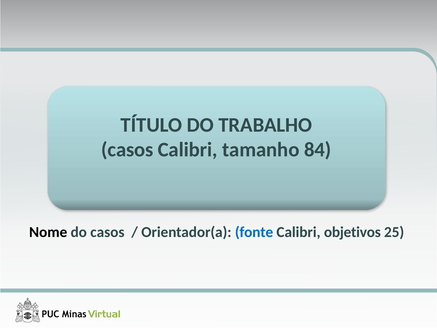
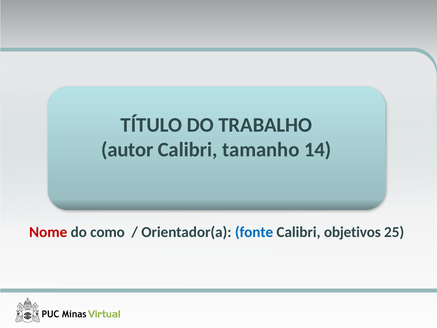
casos at (127, 150): casos -> autor
84: 84 -> 14
Nome colour: black -> red
do casos: casos -> como
